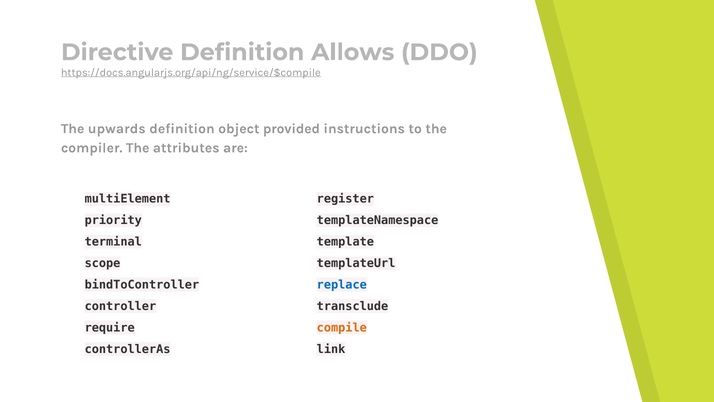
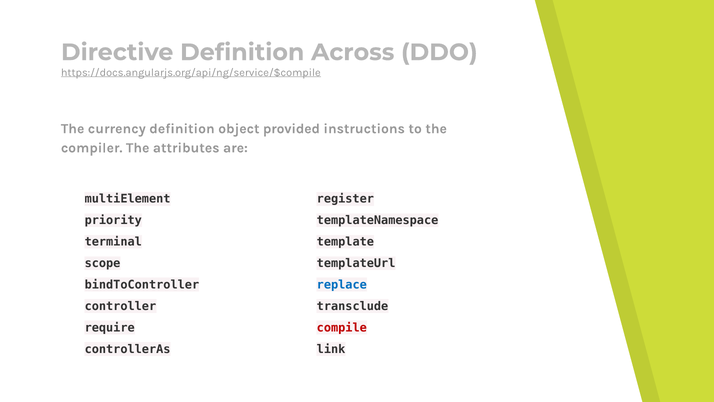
Allows: Allows -> Across
upwards: upwards -> currency
compile colour: orange -> red
